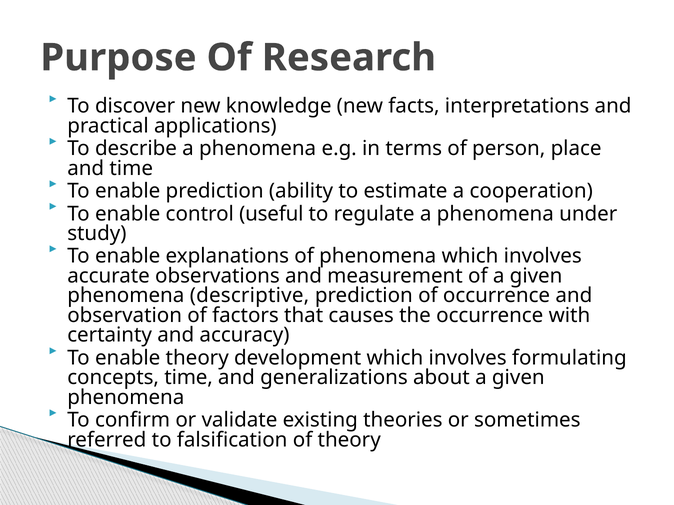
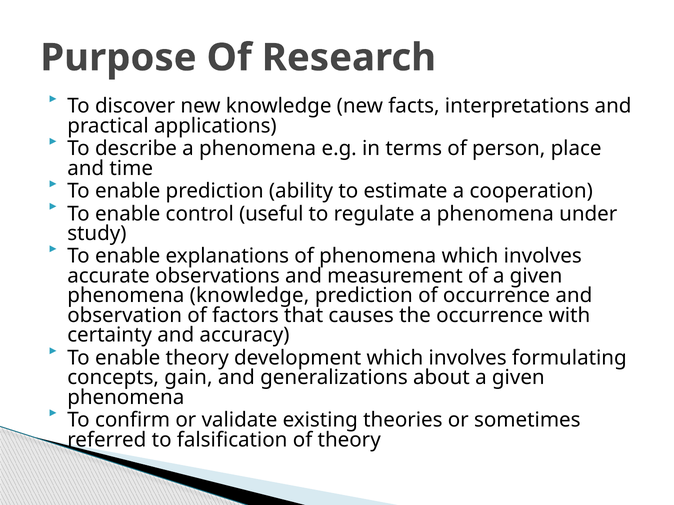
phenomena descriptive: descriptive -> knowledge
concepts time: time -> gain
